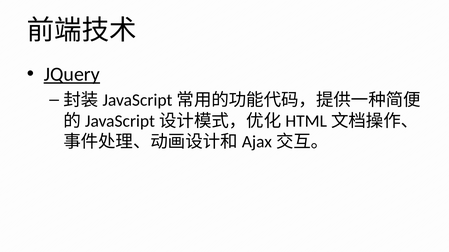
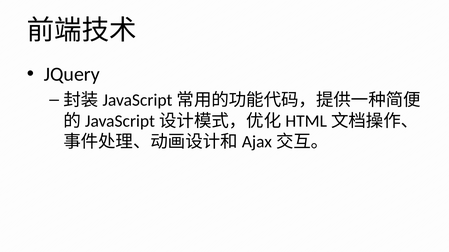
JQuery underline: present -> none
